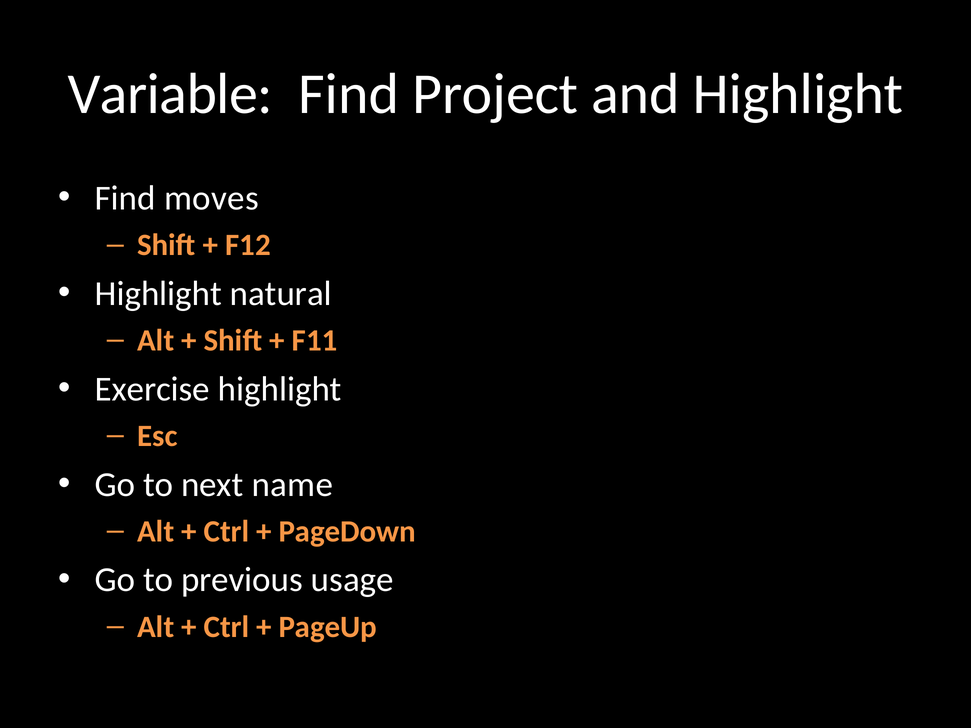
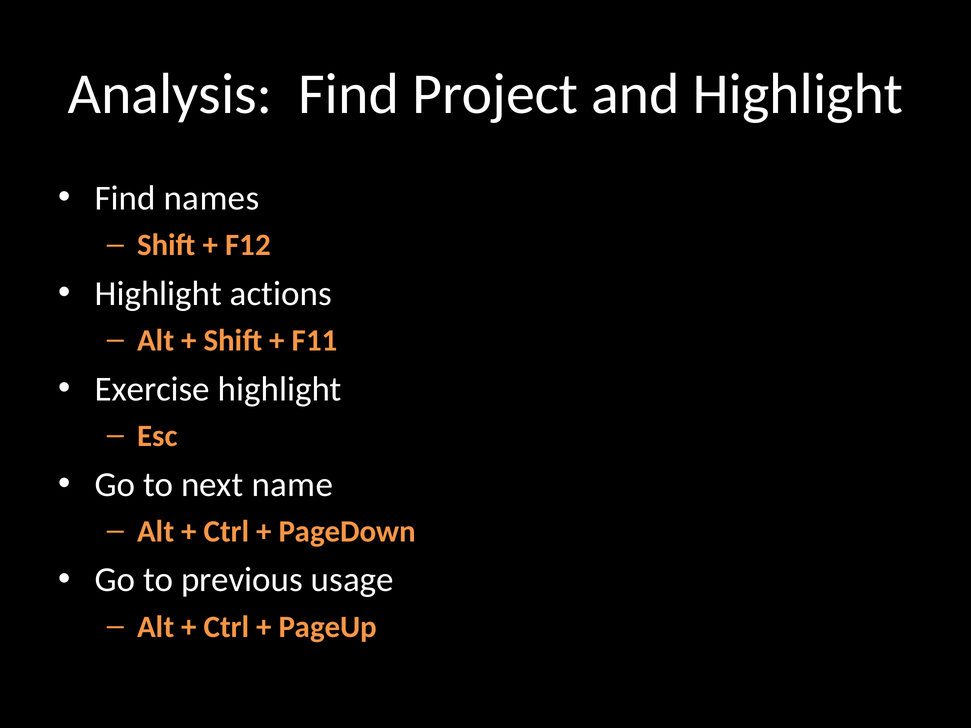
Variable: Variable -> Analysis
moves: moves -> names
natural: natural -> actions
